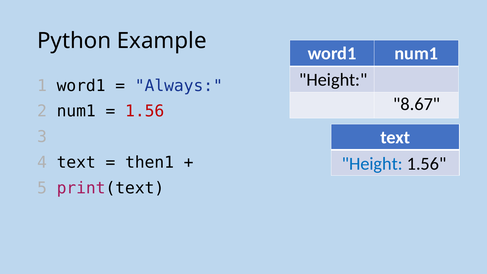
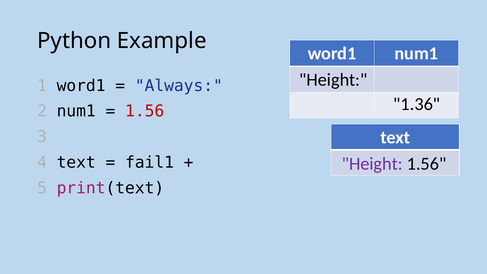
8.67: 8.67 -> 1.36
then1: then1 -> fail1
Height at (372, 164) colour: blue -> purple
